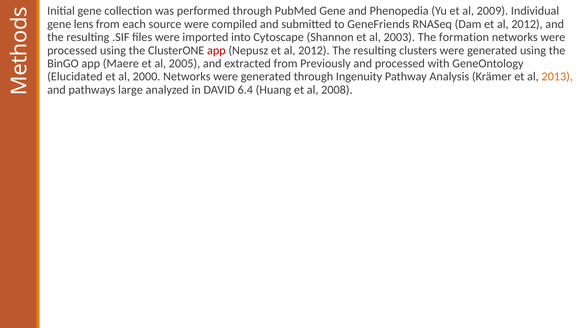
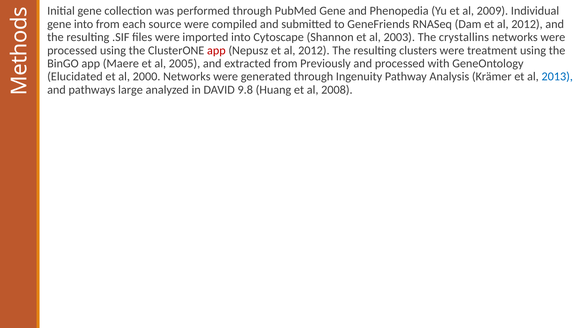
gene lens: lens -> into
formation: formation -> crystallins
clusters were generated: generated -> treatment
2013 colour: orange -> blue
6.4: 6.4 -> 9.8
